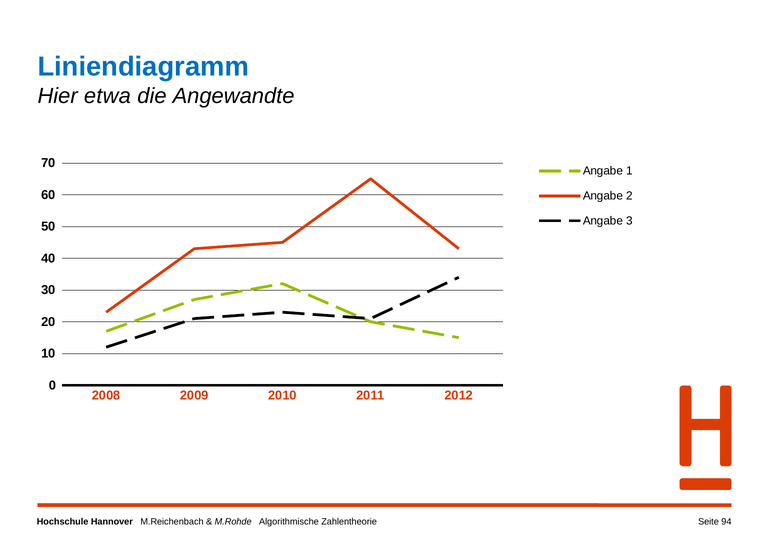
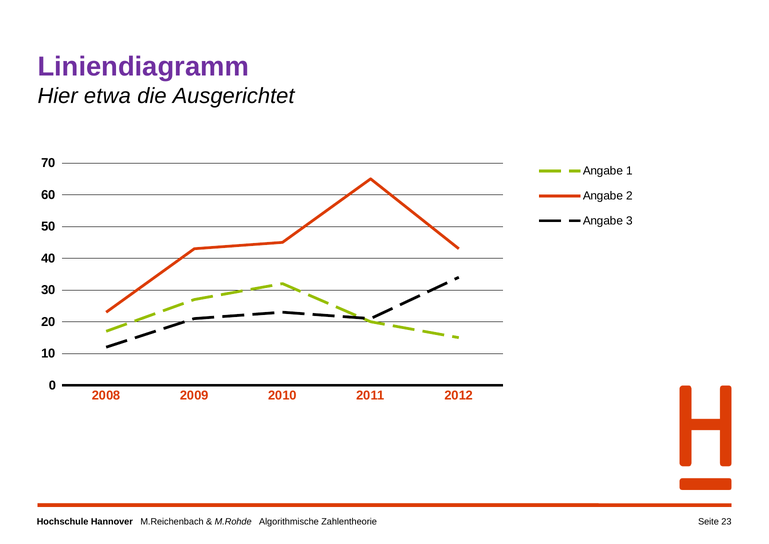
Liniendiagramm colour: blue -> purple
Angewandte: Angewandte -> Ausgerichtet
94: 94 -> 23
